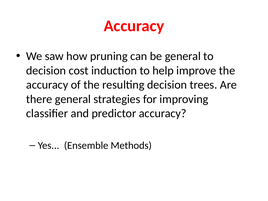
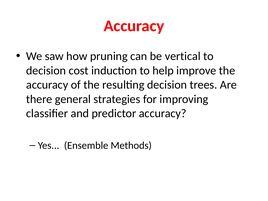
be general: general -> vertical
